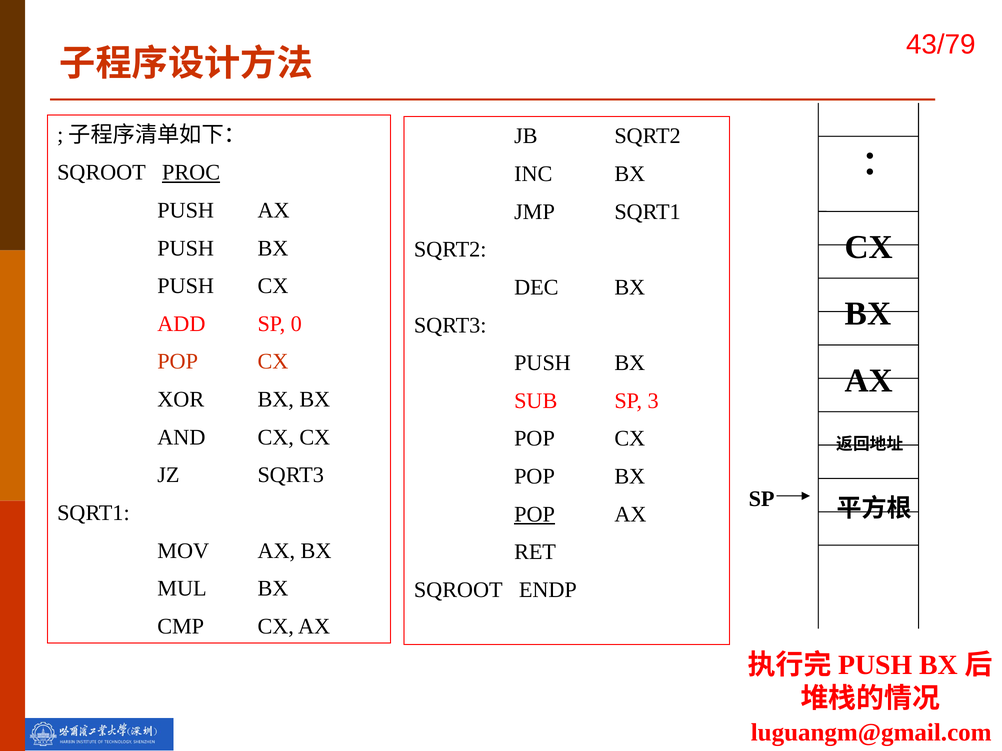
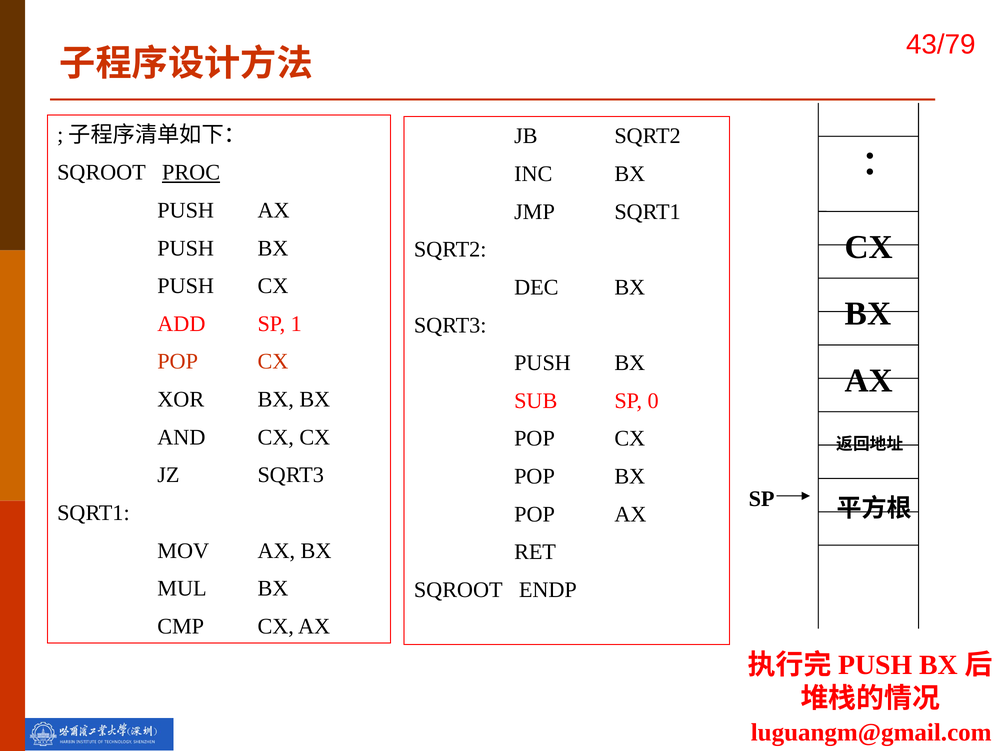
0: 0 -> 1
3: 3 -> 0
POP at (535, 515) underline: present -> none
